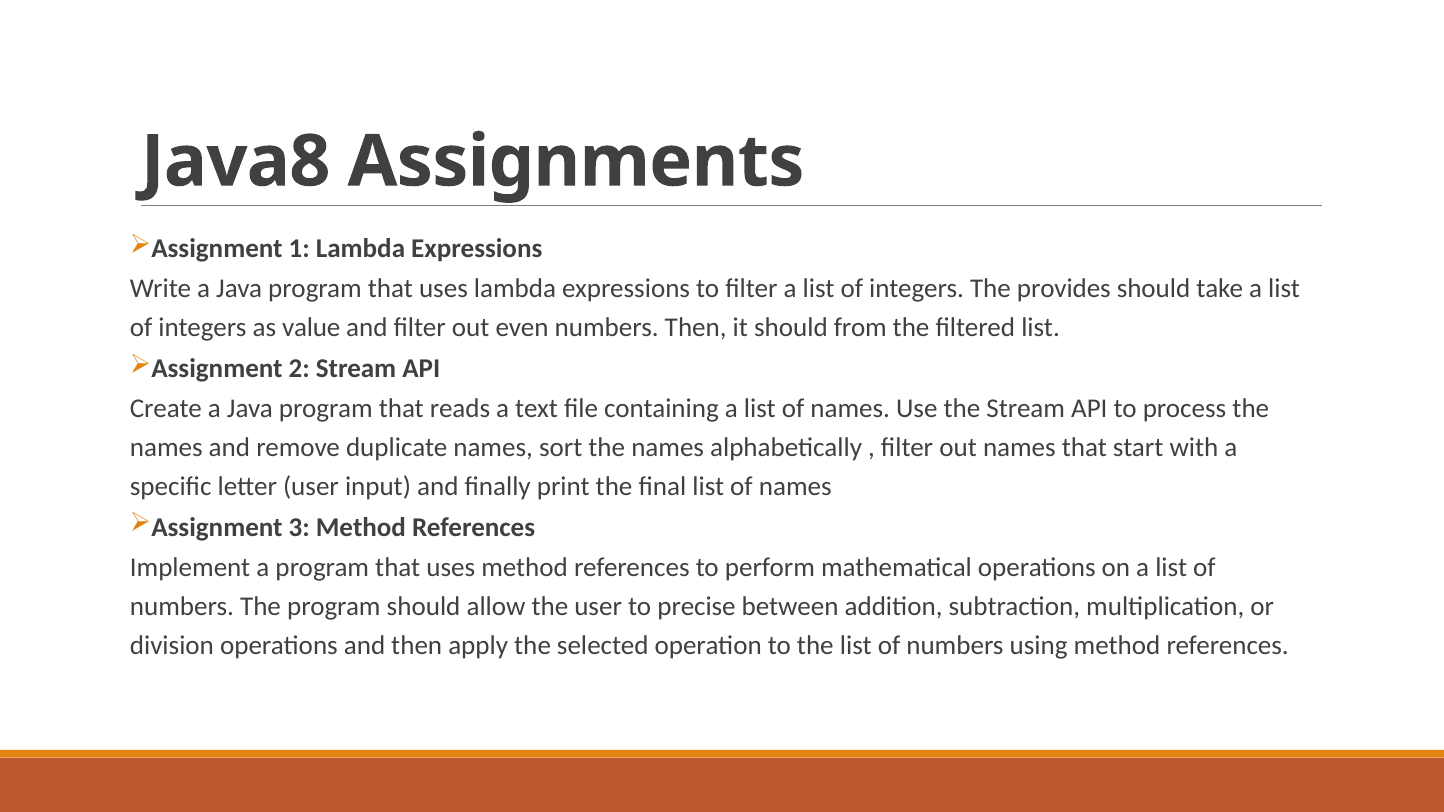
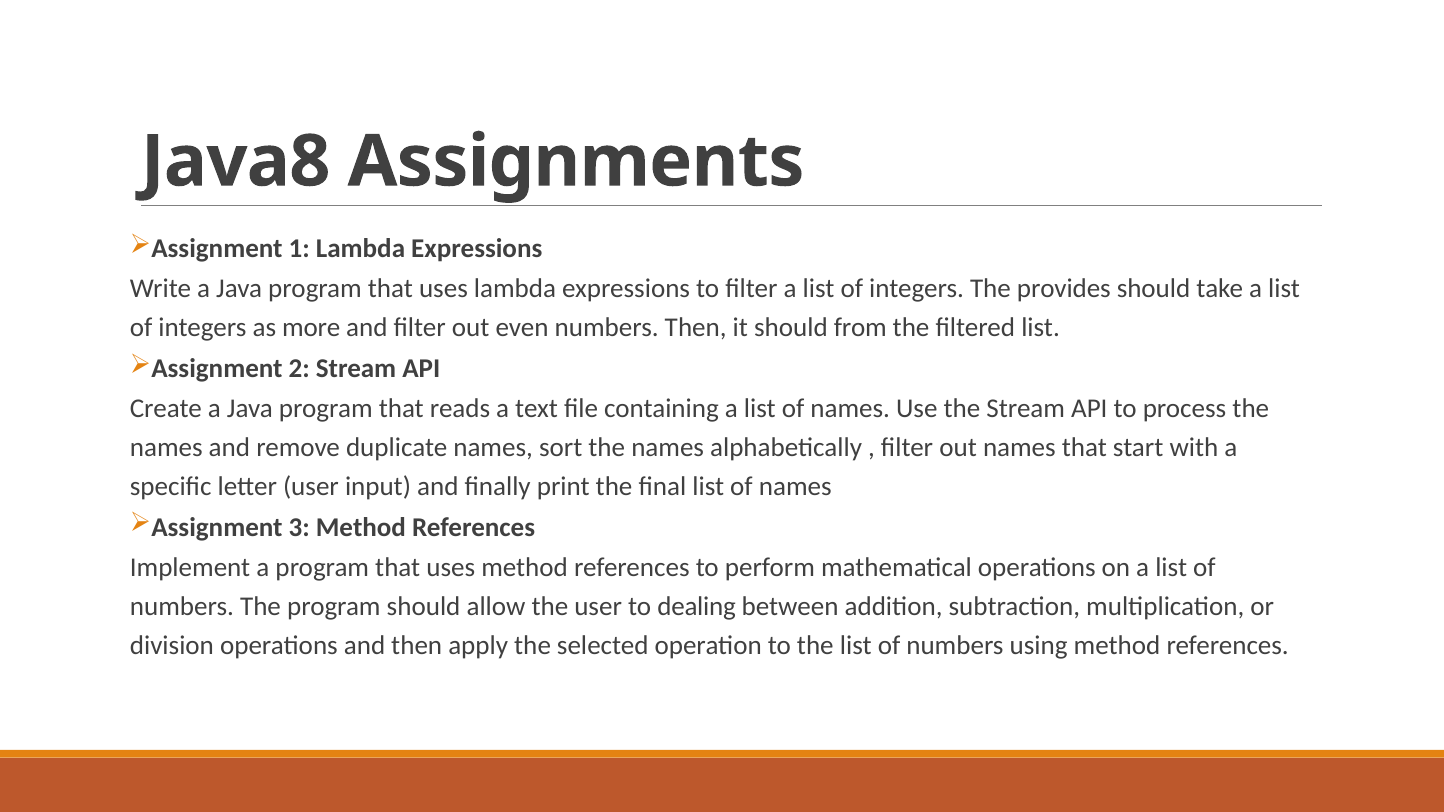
value: value -> more
precise: precise -> dealing
